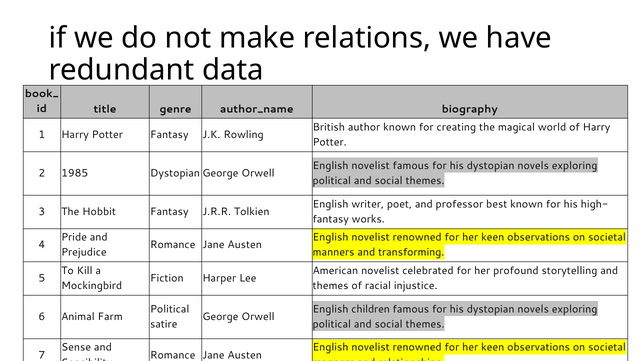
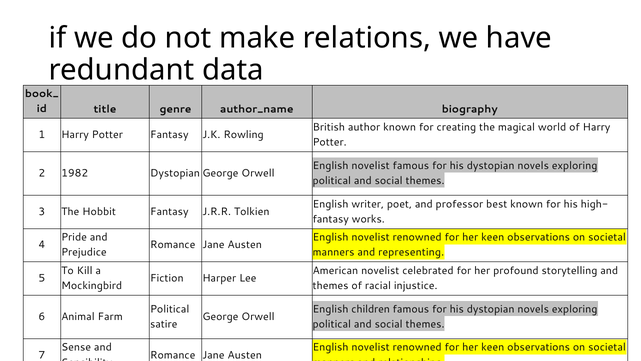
1985: 1985 -> 1982
transforming: transforming -> representing
